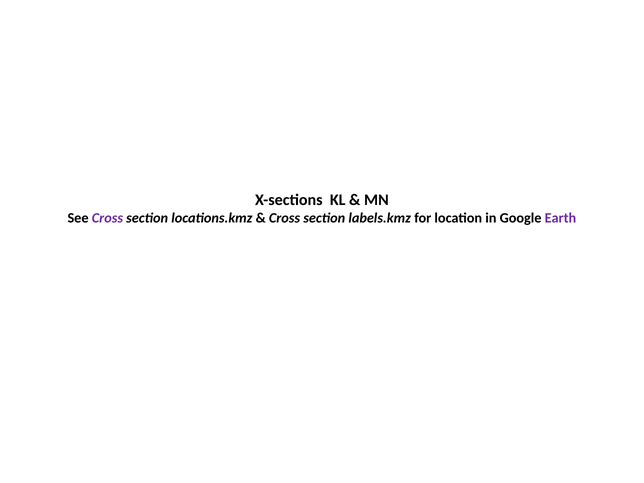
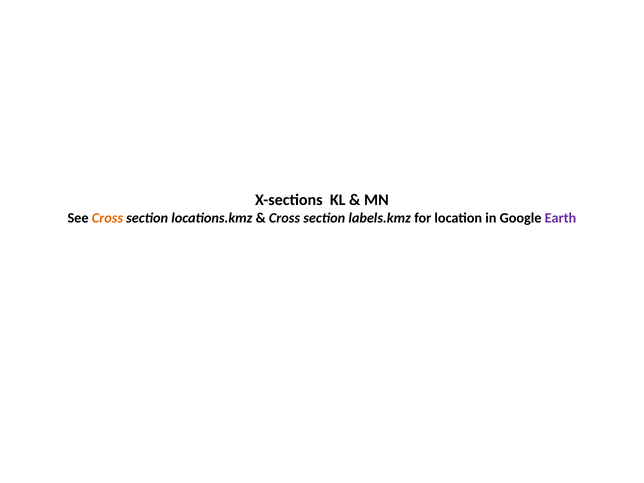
Cross at (107, 218) colour: purple -> orange
